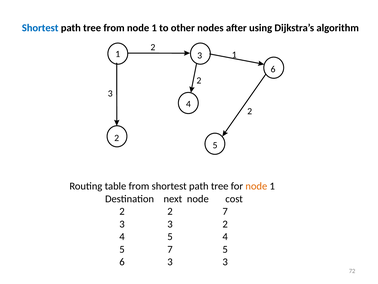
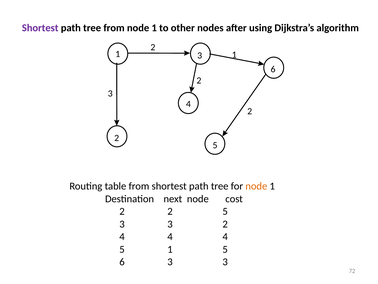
Shortest at (40, 28) colour: blue -> purple
2 7: 7 -> 5
5 at (170, 236): 5 -> 4
5 7: 7 -> 1
